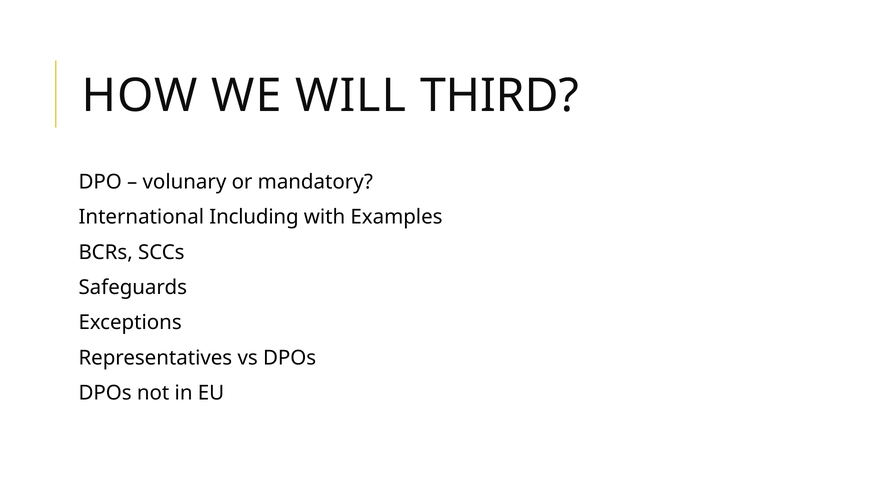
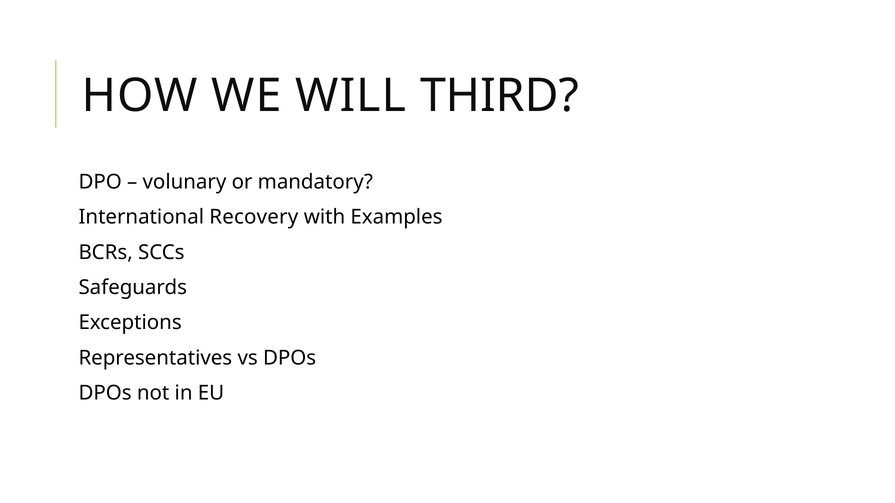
Including: Including -> Recovery
